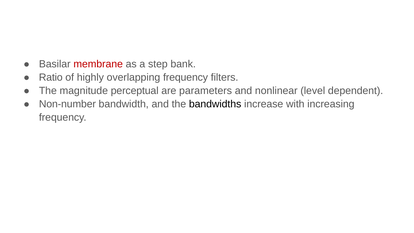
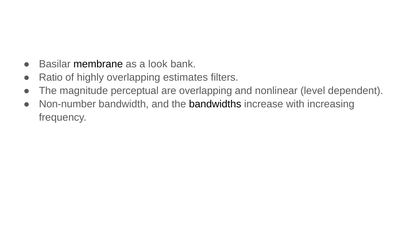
membrane colour: red -> black
step: step -> look
overlapping frequency: frequency -> estimates
are parameters: parameters -> overlapping
